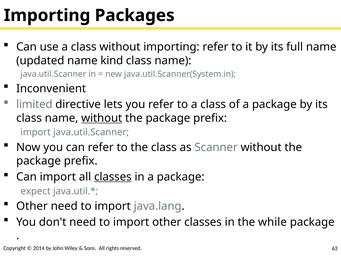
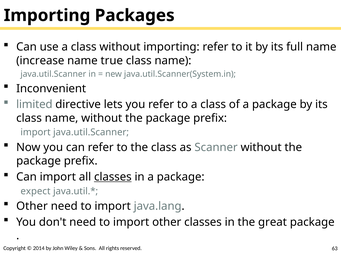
updated: updated -> increase
kind: kind -> true
without at (102, 118) underline: present -> none
while: while -> great
